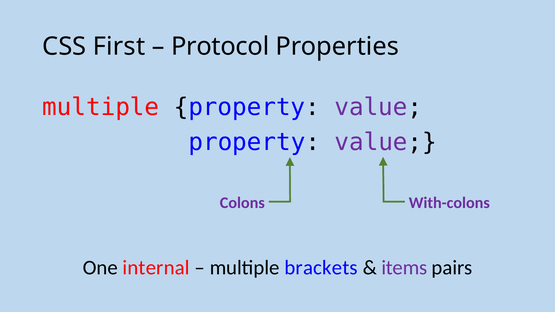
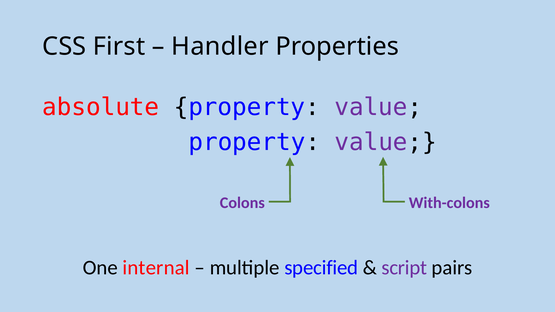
Protocol: Protocol -> Handler
multiple at (101, 107): multiple -> absolute
brackets: brackets -> specified
items: items -> script
